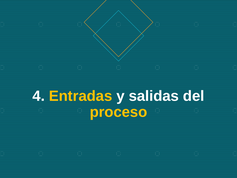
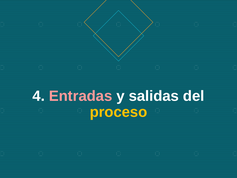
Entradas colour: yellow -> pink
